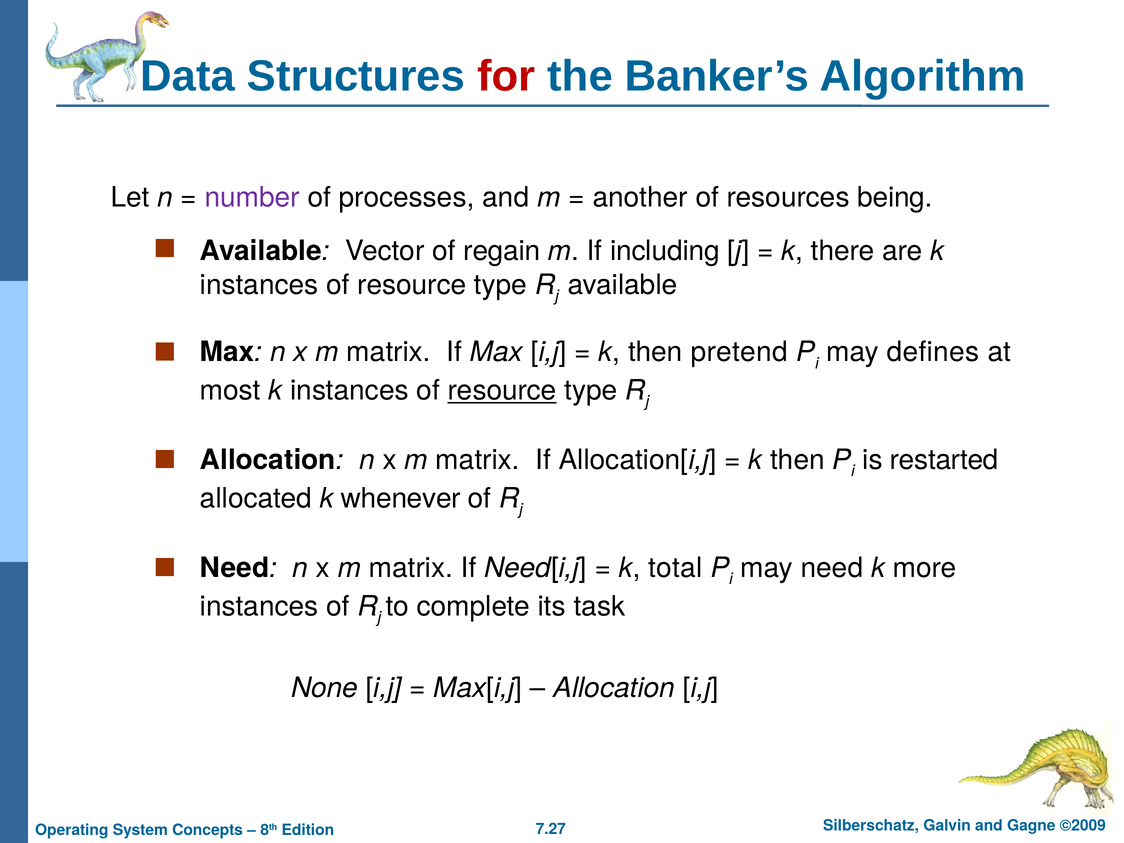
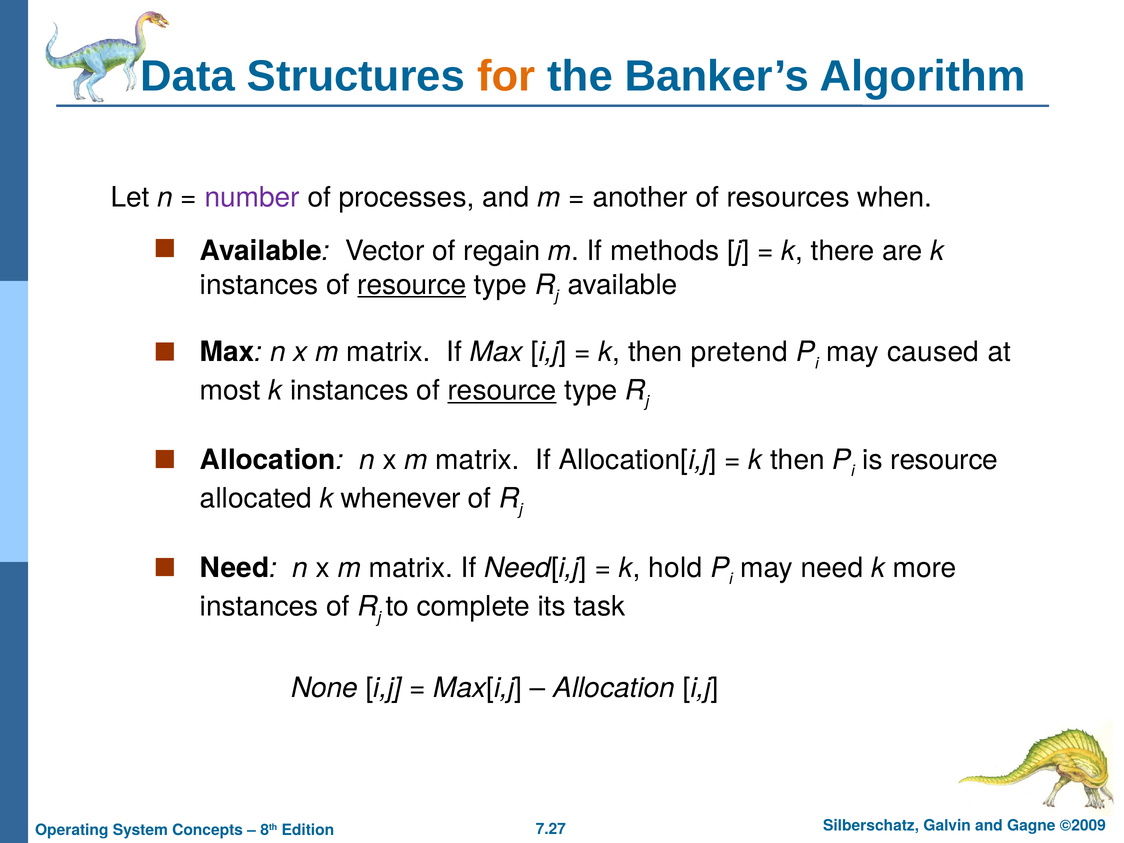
for colour: red -> orange
being: being -> when
including: including -> methods
resource at (412, 285) underline: none -> present
defines: defines -> caused
is restarted: restarted -> resource
total: total -> hold
